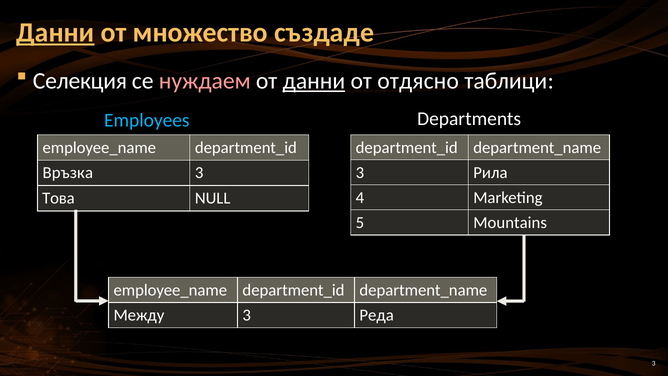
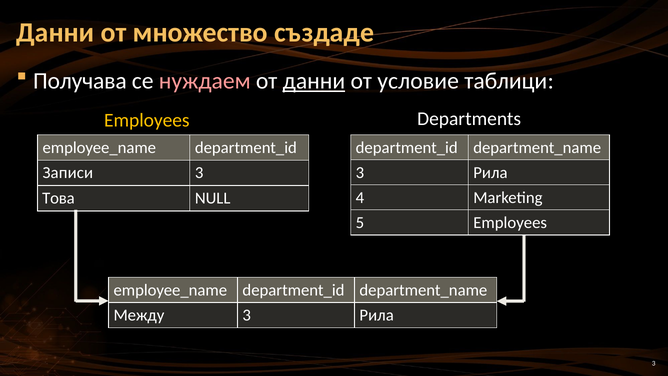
Данни at (55, 32) underline: present -> none
Селекция: Селекция -> Получава
отдясно: отдясно -> условие
Employees at (147, 120) colour: light blue -> yellow
Връзка: Връзка -> Записи
5 Mountains: Mountains -> Employees
Реда at (377, 315): Реда -> Рила
